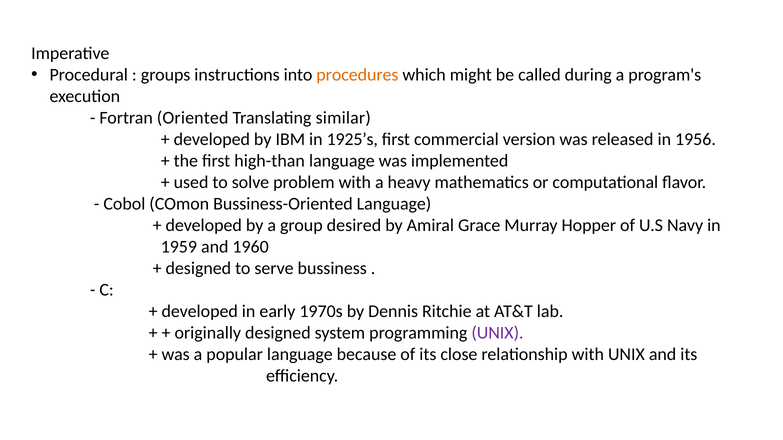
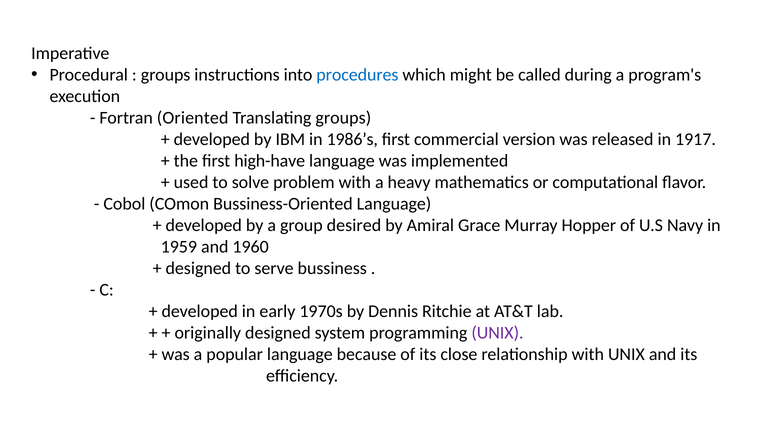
procedures colour: orange -> blue
Translating similar: similar -> groups
1925’s: 1925’s -> 1986’s
1956: 1956 -> 1917
high-than: high-than -> high-have
